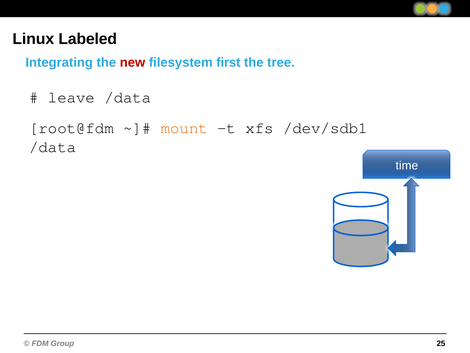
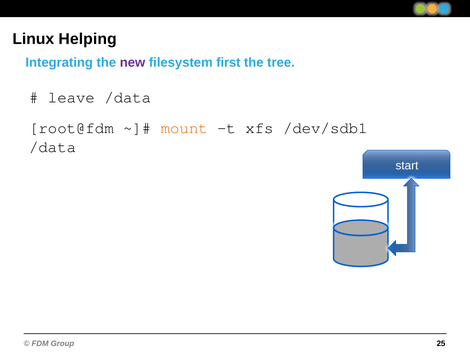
Labeled: Labeled -> Helping
new colour: red -> purple
time: time -> start
